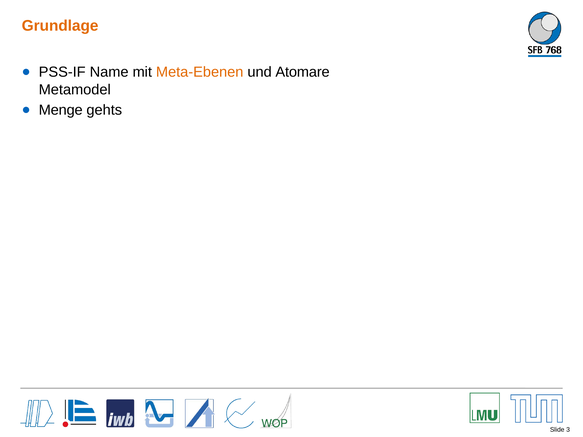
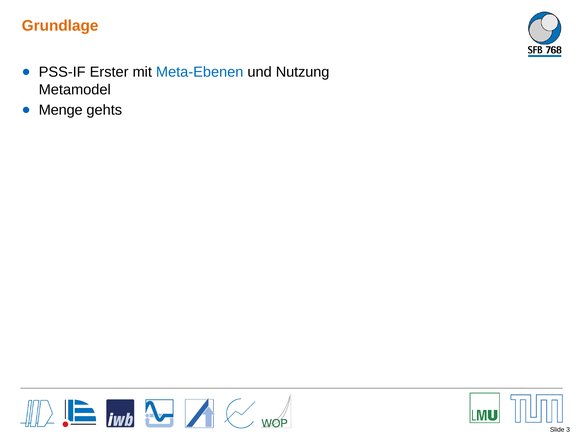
Name: Name -> Erster
Meta-Ebenen colour: orange -> blue
Atomare: Atomare -> Nutzung
